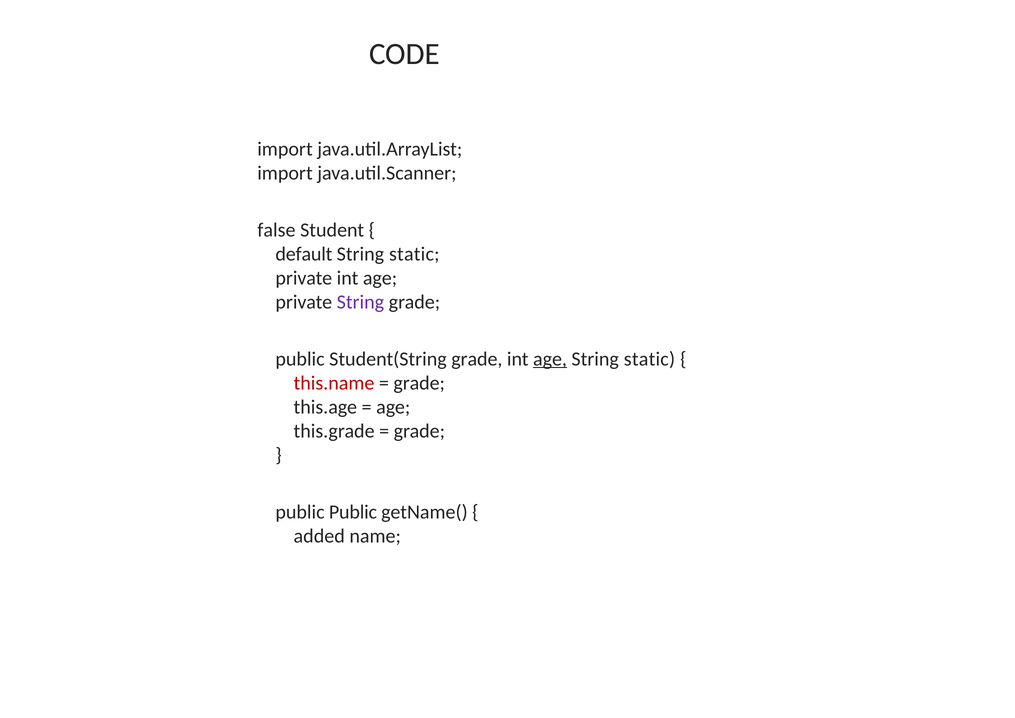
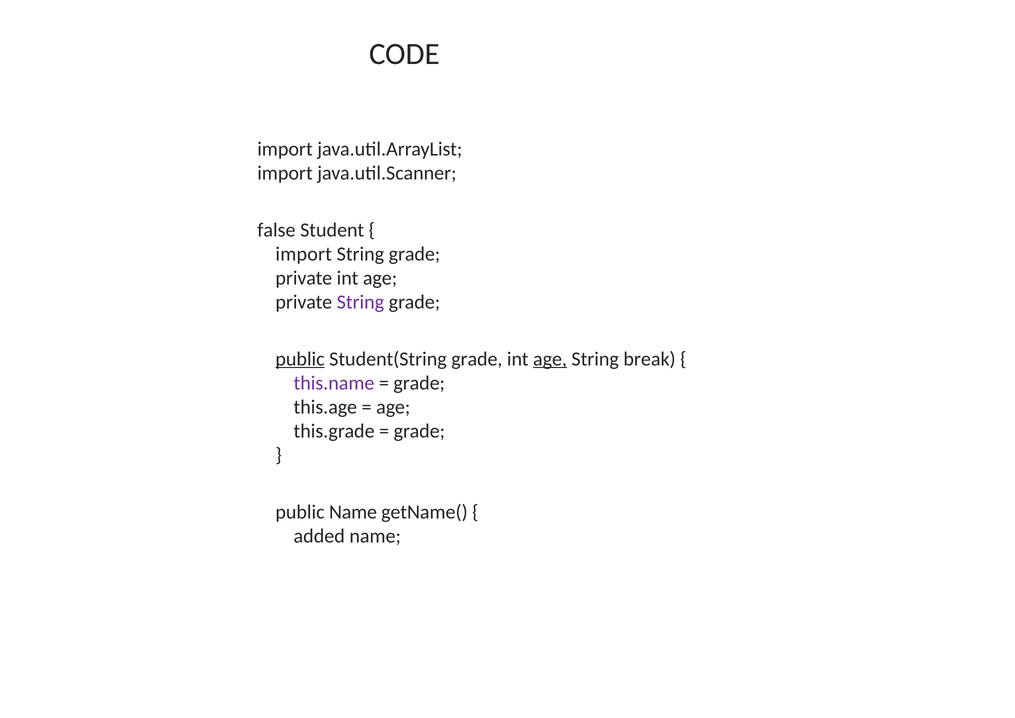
default at (304, 254): default -> import
static at (414, 254): static -> grade
public at (300, 359) underline: none -> present
static at (649, 359): static -> break
this.name colour: red -> purple
public Public: Public -> Name
